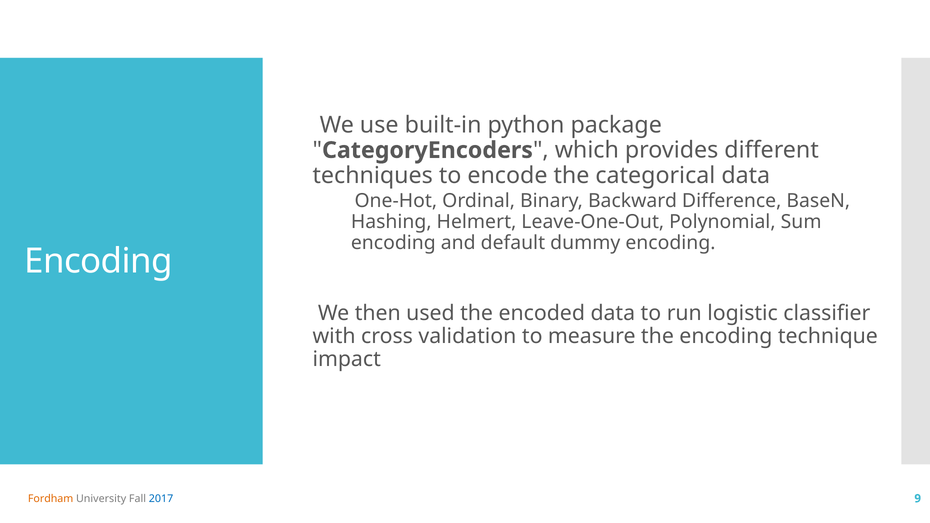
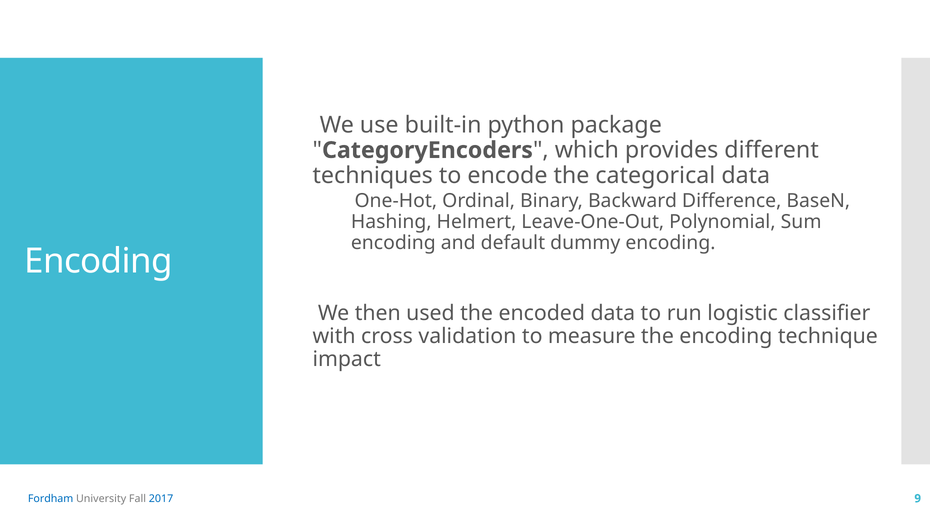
Fordham colour: orange -> blue
